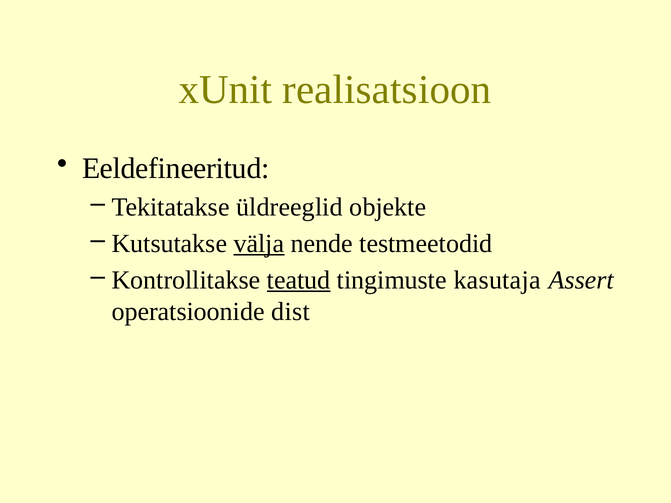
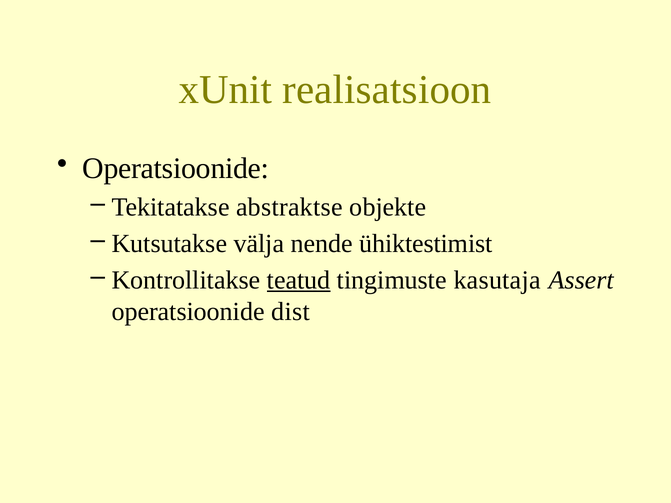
Eeldefineeritud at (176, 169): Eeldefineeritud -> Operatsioonide
üldreeglid: üldreeglid -> abstraktse
välja underline: present -> none
testmeetodid: testmeetodid -> ühiktestimist
